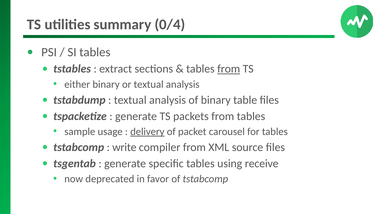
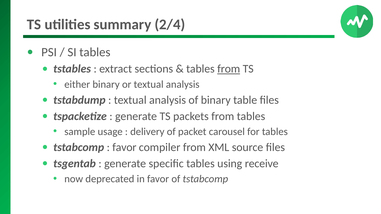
0/4: 0/4 -> 2/4
delivery underline: present -> none
write at (124, 148): write -> favor
